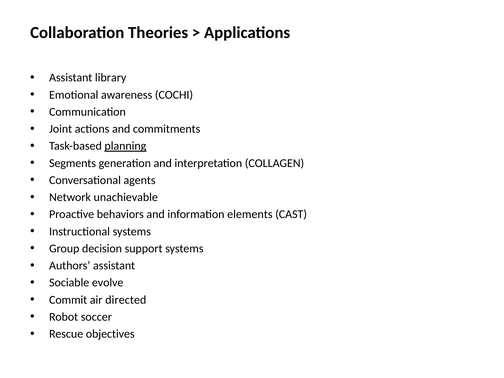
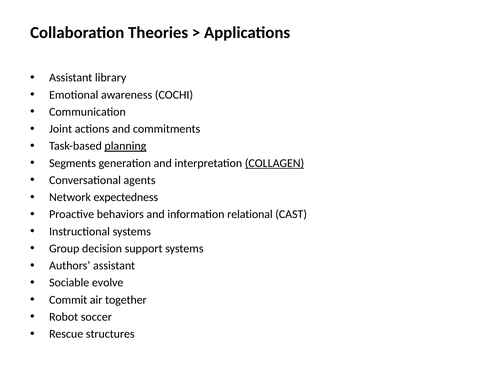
COLLAGEN underline: none -> present
unachievable: unachievable -> expectedness
elements: elements -> relational
directed: directed -> together
objectives: objectives -> structures
